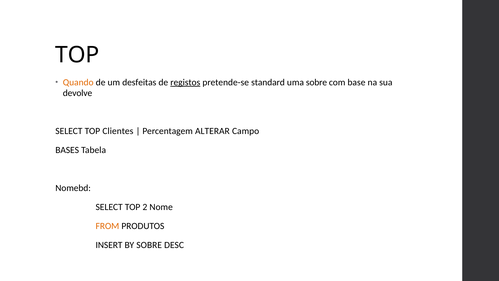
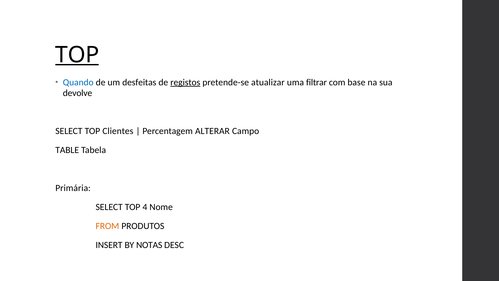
TOP at (77, 55) underline: none -> present
Quando colour: orange -> blue
standard: standard -> atualizar
uma sobre: sobre -> filtrar
BASES: BASES -> TABLE
Nomebd: Nomebd -> Primária
2: 2 -> 4
BY SOBRE: SOBRE -> NOTAS
